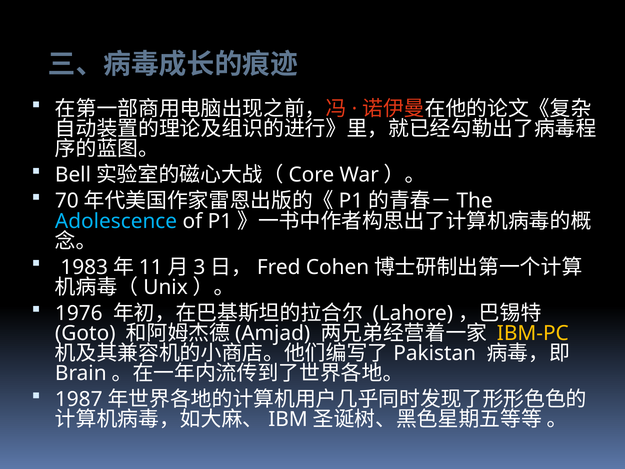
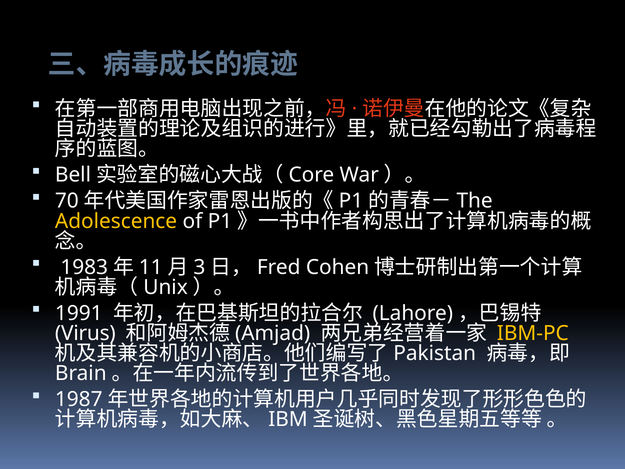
Adolescence colour: light blue -> yellow
1976: 1976 -> 1991
Goto: Goto -> Virus
